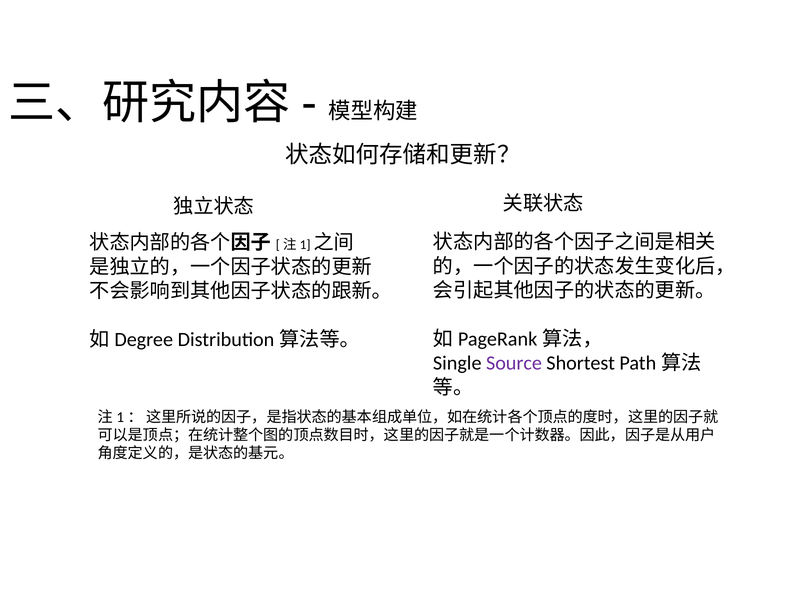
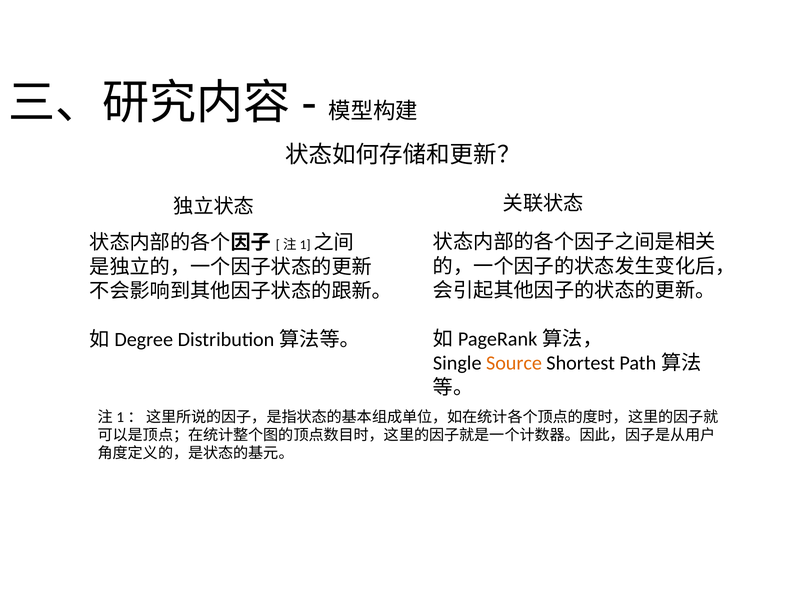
Source colour: purple -> orange
